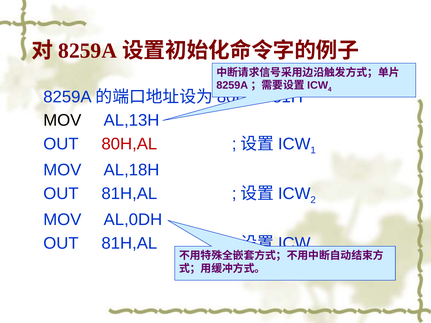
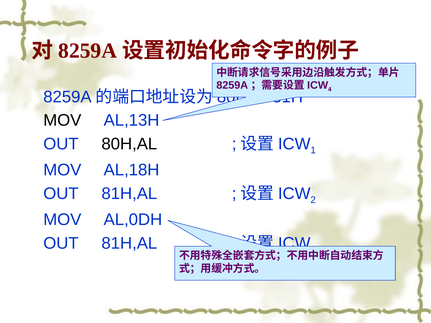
80H,AL colour: red -> black
